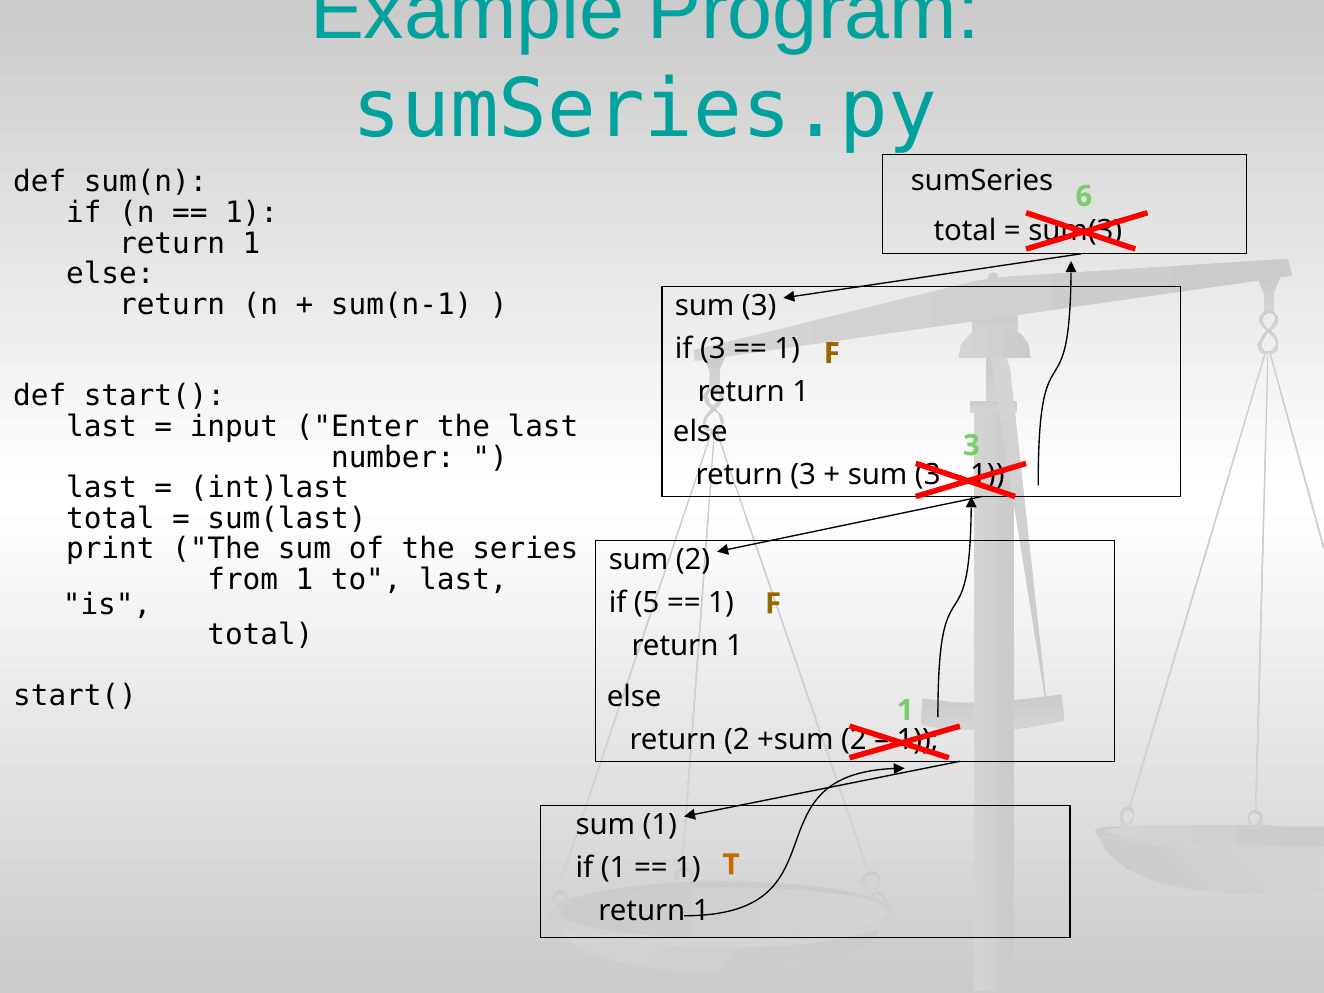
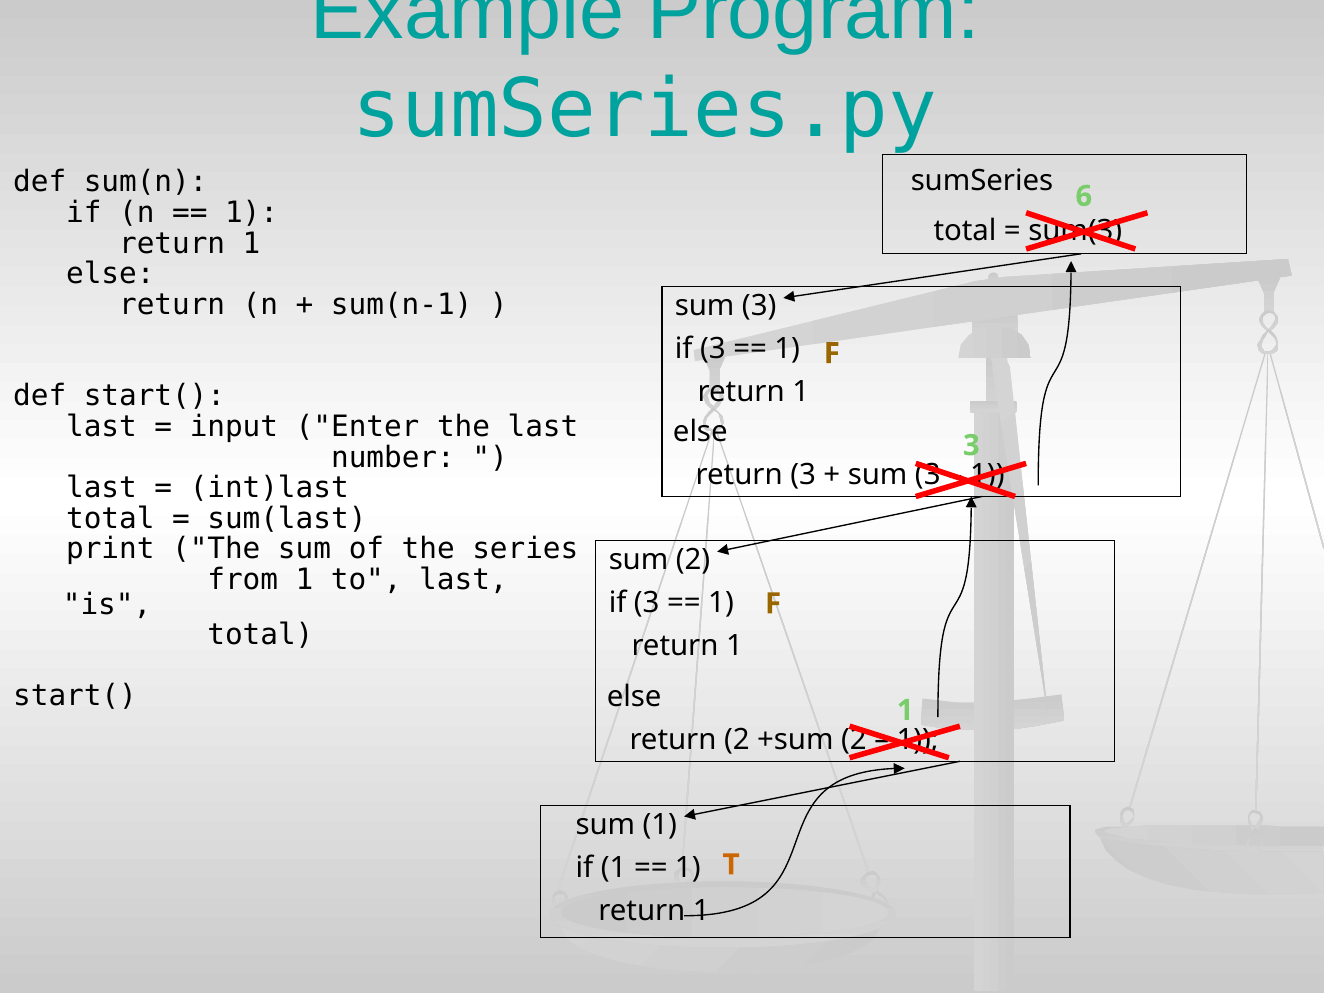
5 at (647, 603): 5 -> 3
